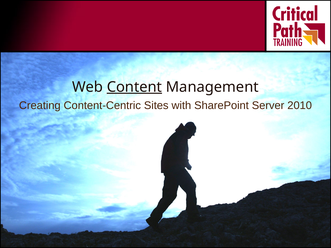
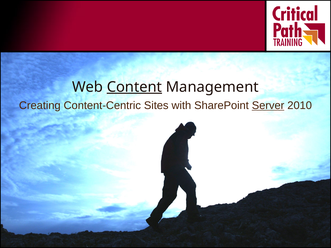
Server underline: none -> present
